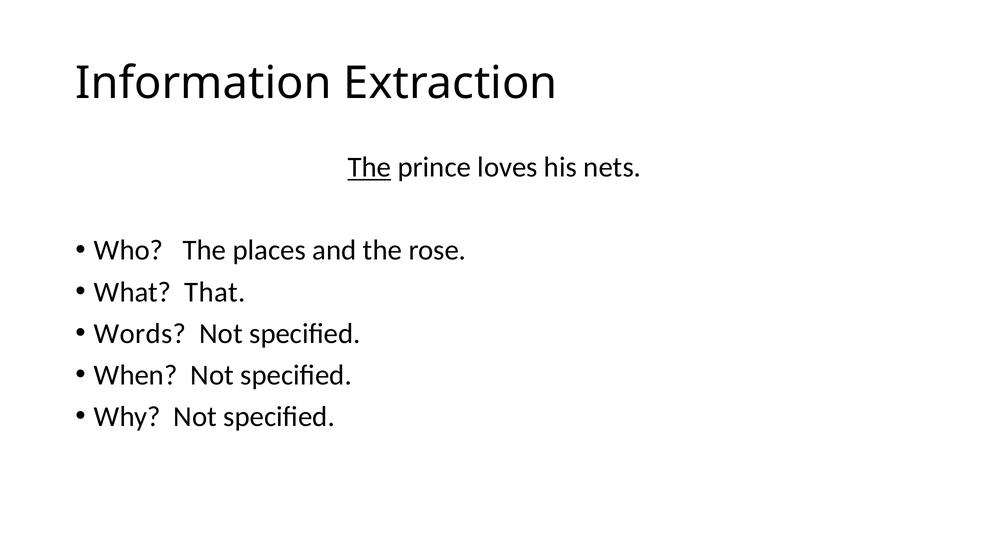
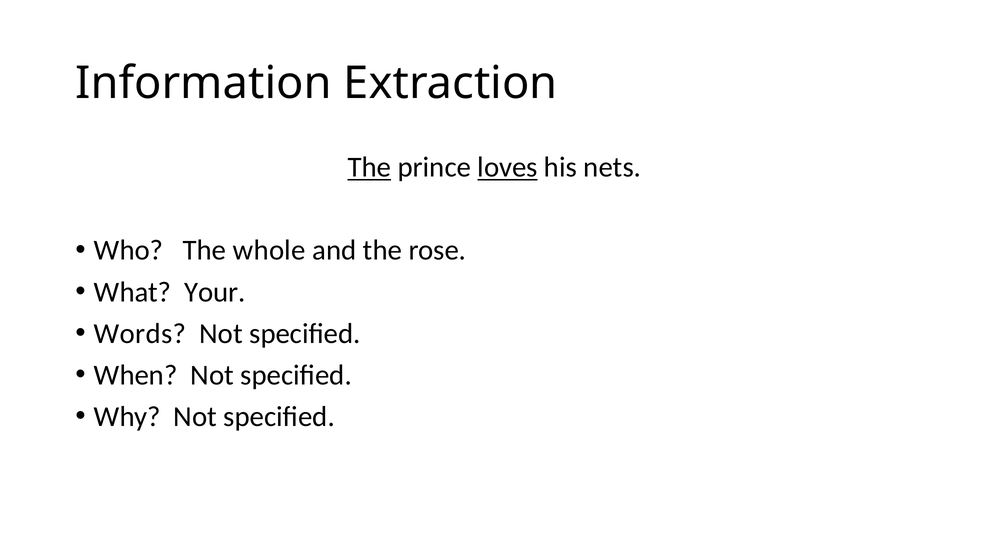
loves underline: none -> present
places: places -> whole
That: That -> Your
